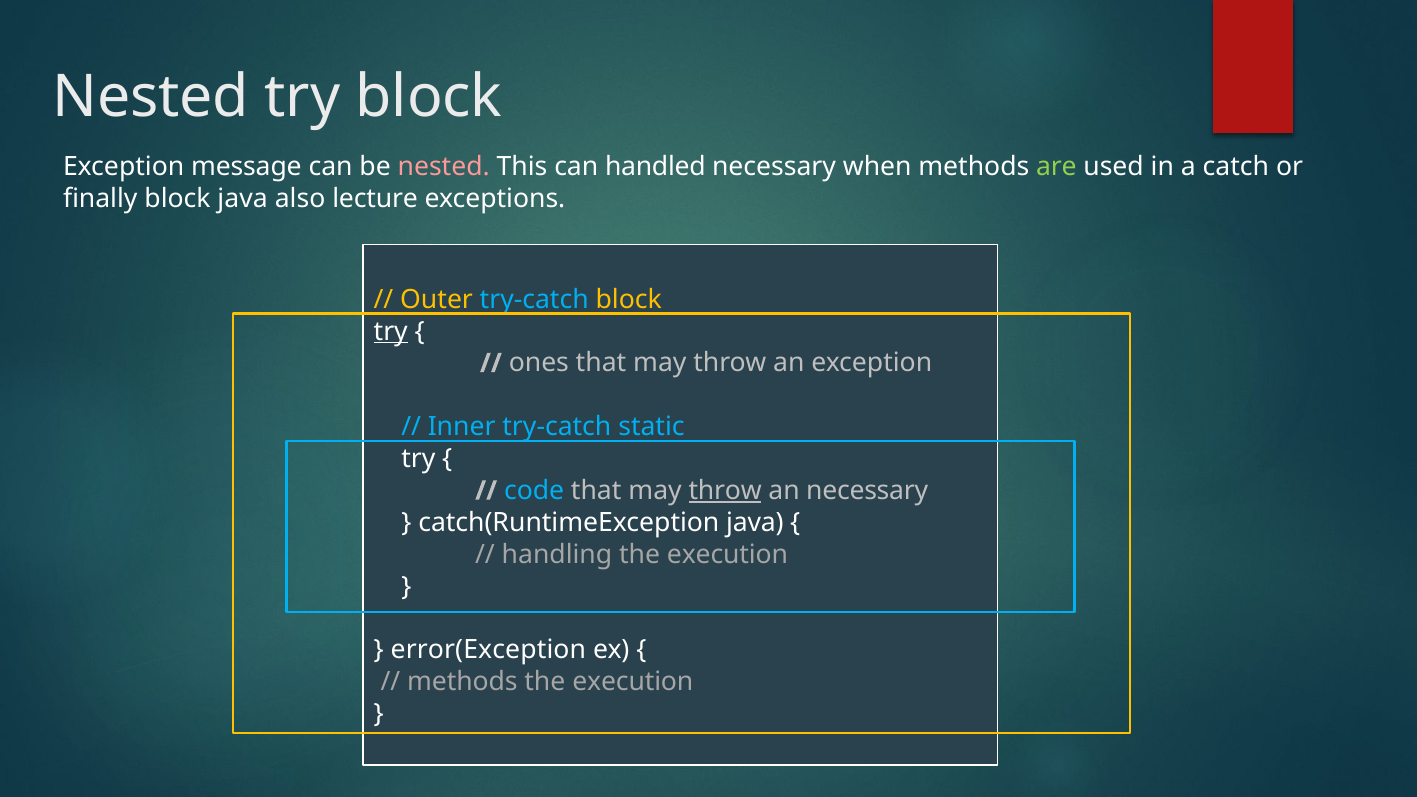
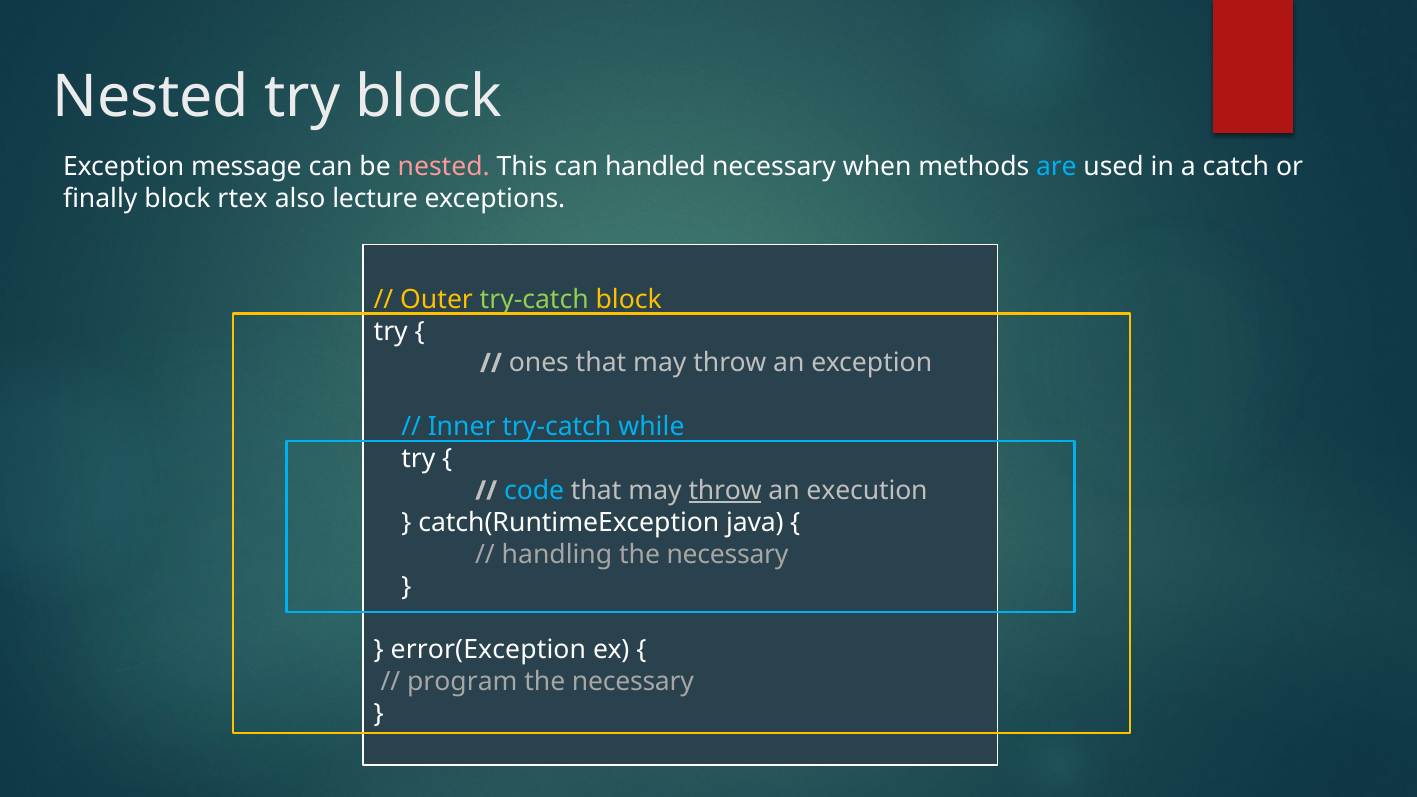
are colour: light green -> light blue
block java: java -> rtex
try-catch at (534, 299) colour: light blue -> light green
try at (391, 331) underline: present -> none
static: static -> while
an necessary: necessary -> execution
handling the execution: execution -> necessary
methods at (462, 682): methods -> program
execution at (633, 682): execution -> necessary
